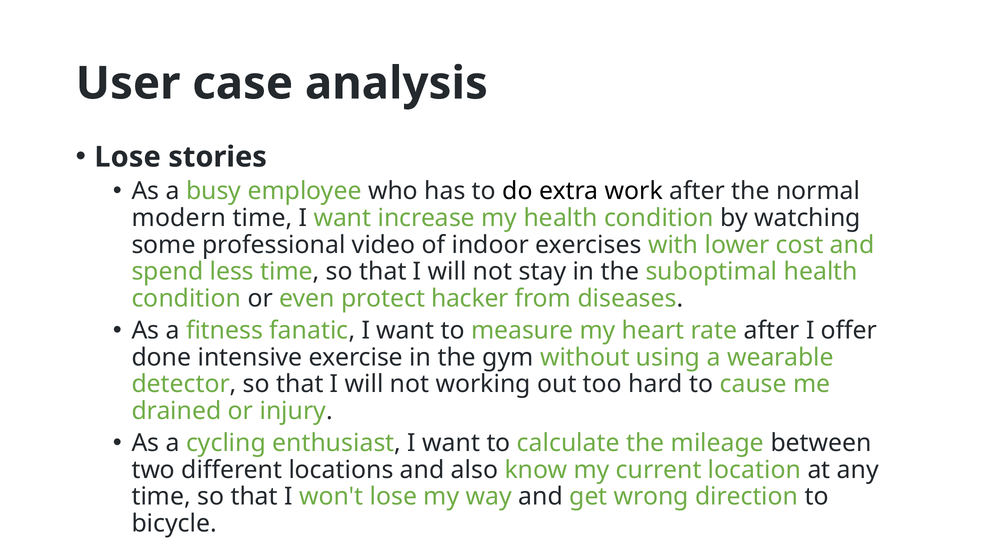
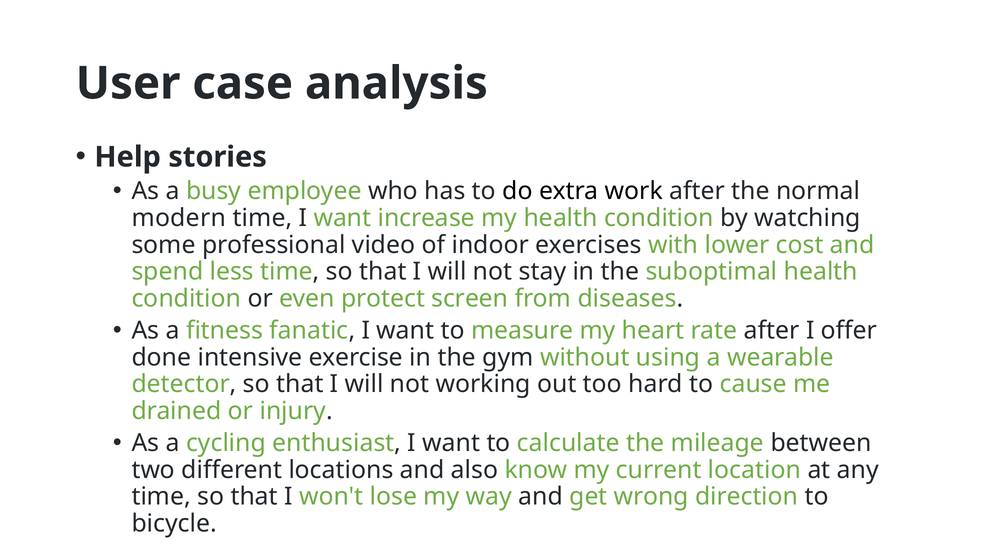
Lose at (128, 157): Lose -> Help
hacker: hacker -> screen
